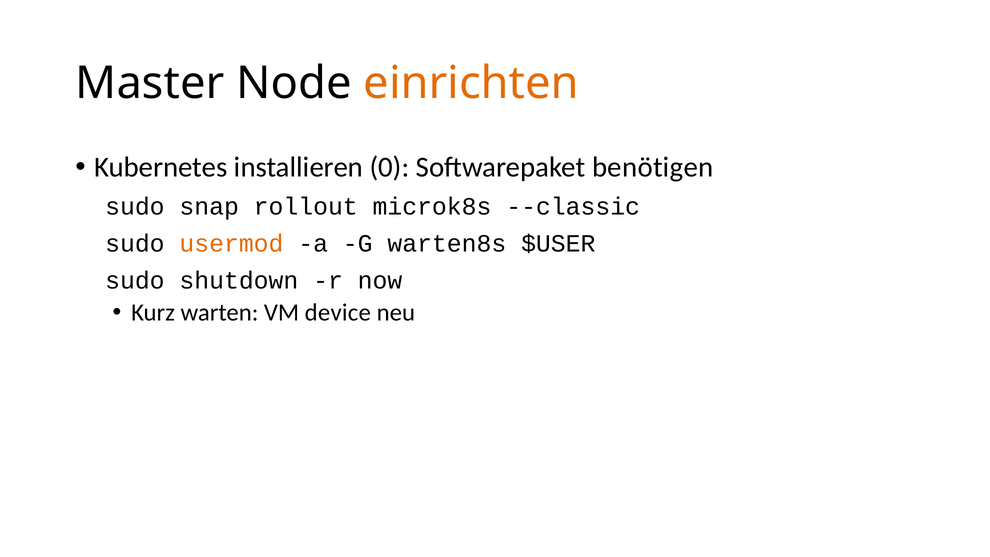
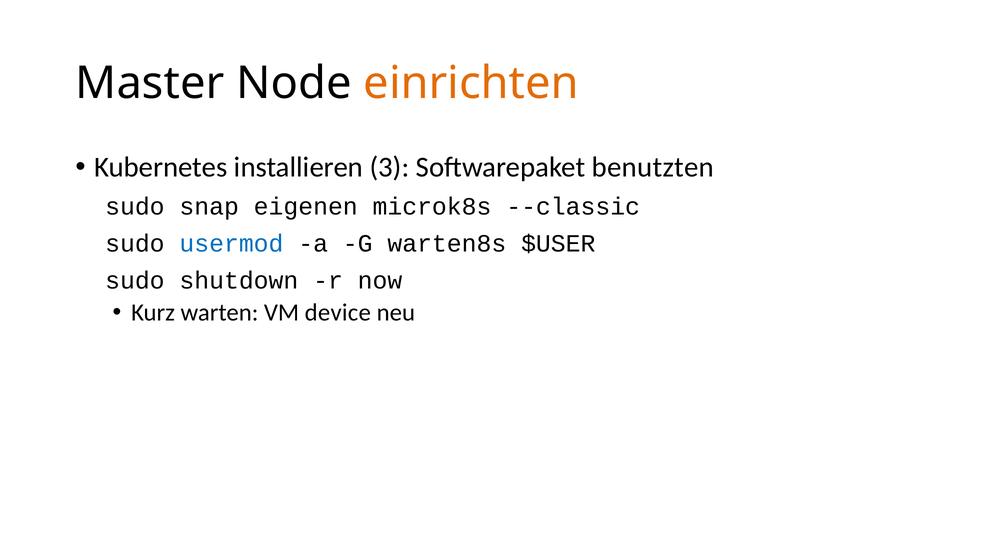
0: 0 -> 3
benötigen: benötigen -> benutzten
rollout: rollout -> eigenen
usermod colour: orange -> blue
